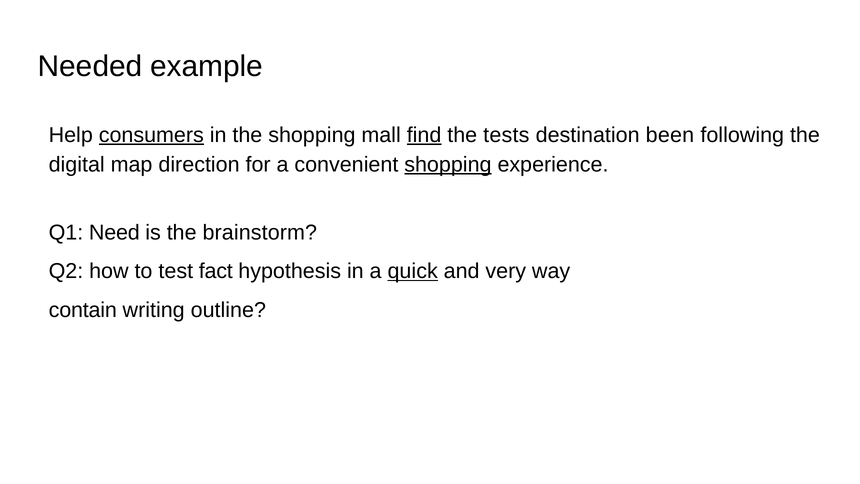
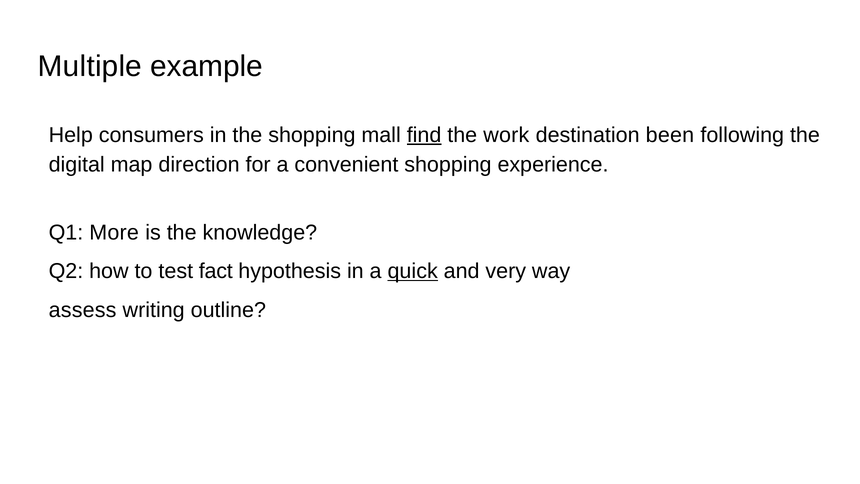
Needed: Needed -> Multiple
consumers underline: present -> none
tests: tests -> work
shopping at (448, 164) underline: present -> none
Need: Need -> More
brainstorm: brainstorm -> knowledge
contain: contain -> assess
